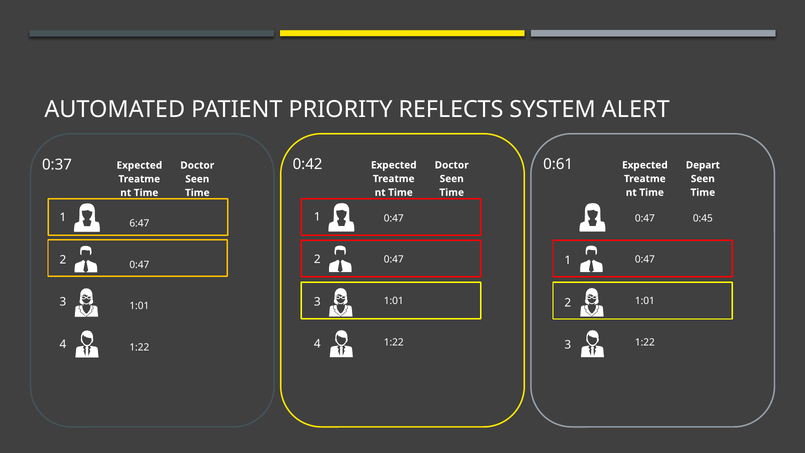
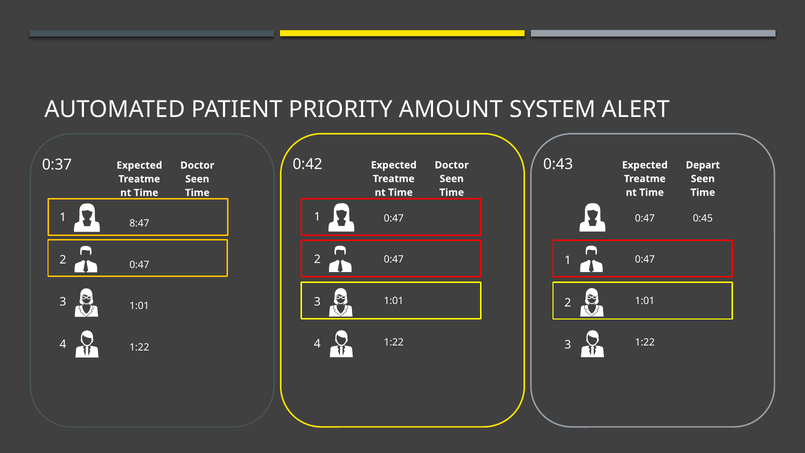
REFLECTS: REFLECTS -> AMOUNT
0:61: 0:61 -> 0:43
6:47: 6:47 -> 8:47
